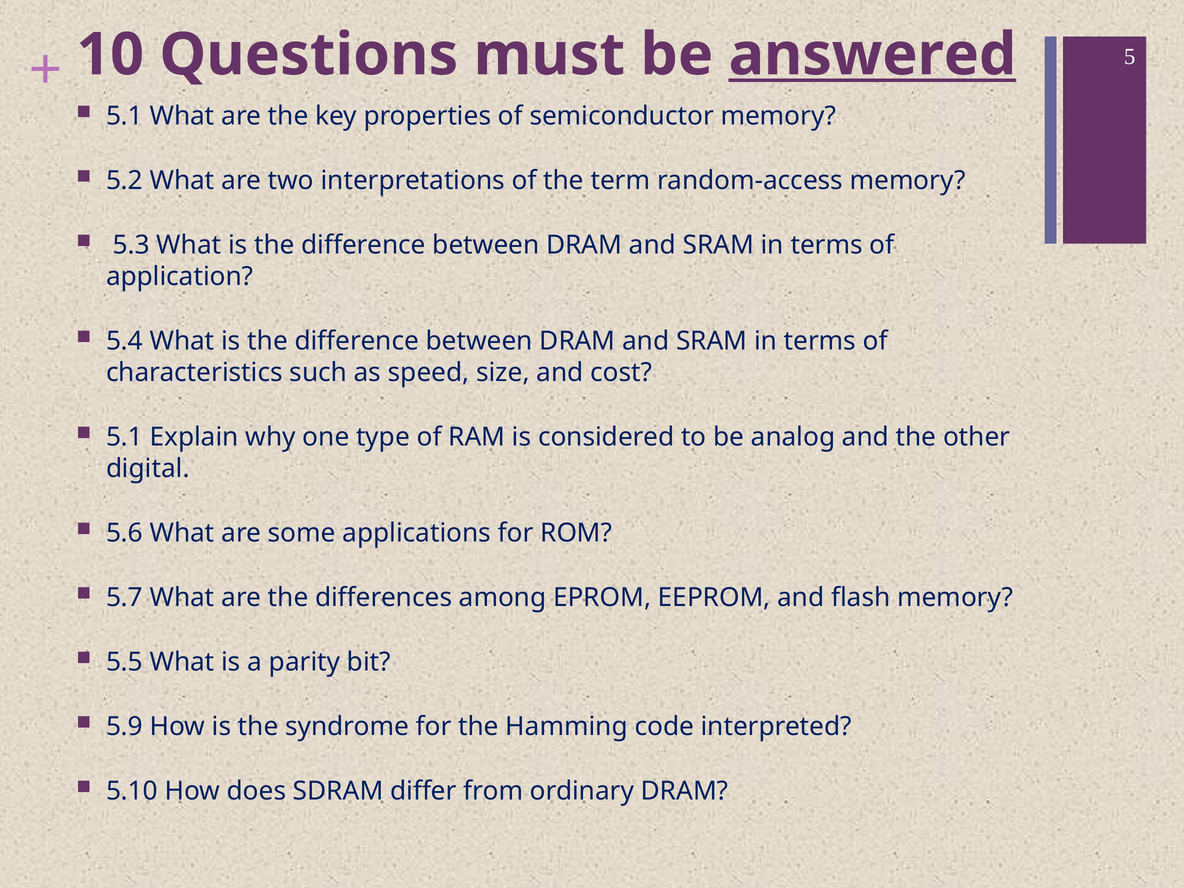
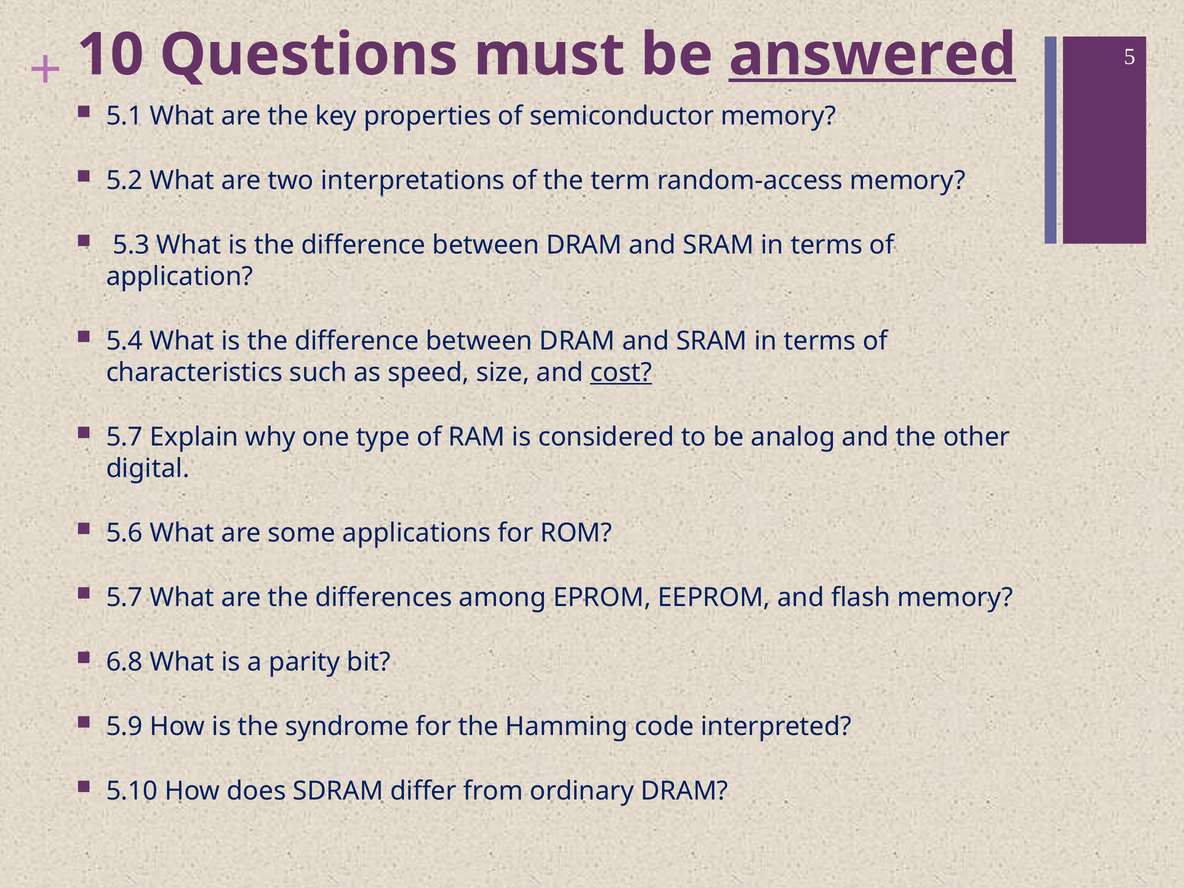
cost underline: none -> present
5.1 at (124, 437): 5.1 -> 5.7
5.5: 5.5 -> 6.8
